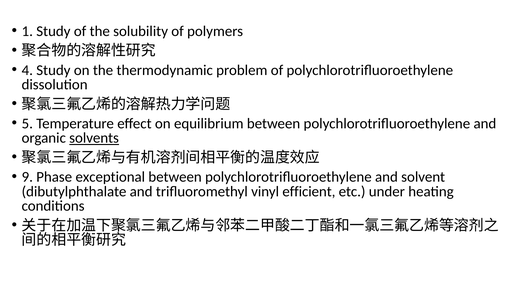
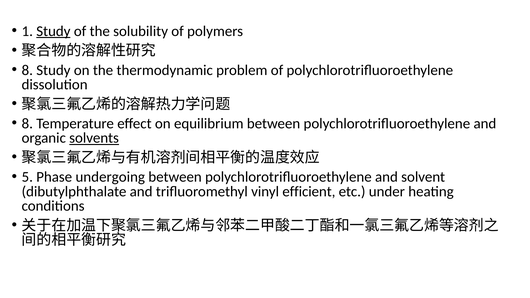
Study at (53, 31) underline: none -> present
4 at (27, 70): 4 -> 8
5 at (27, 124): 5 -> 8
9: 9 -> 5
exceptional: exceptional -> undergoing
